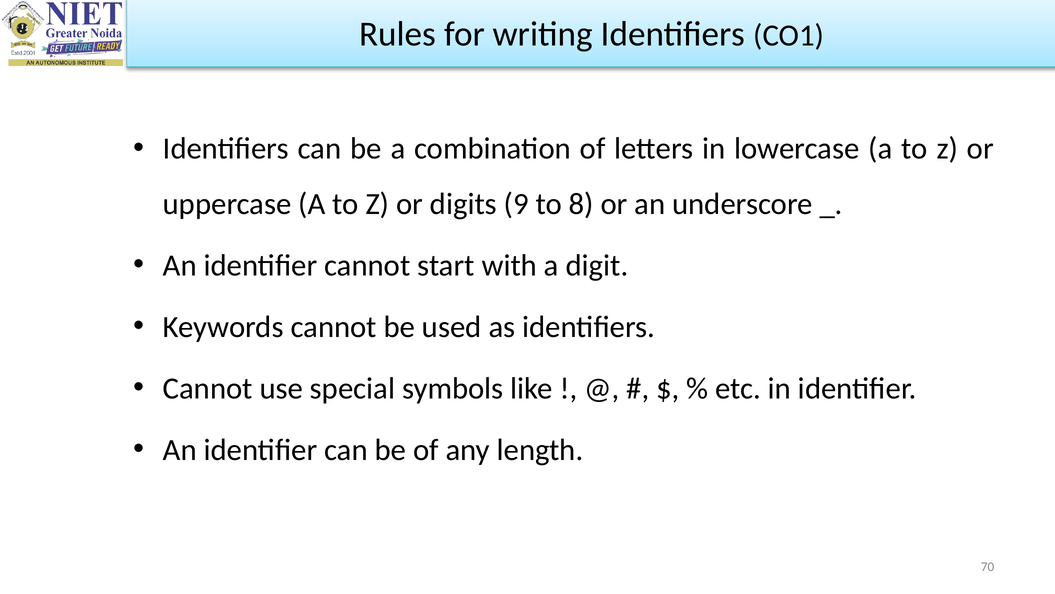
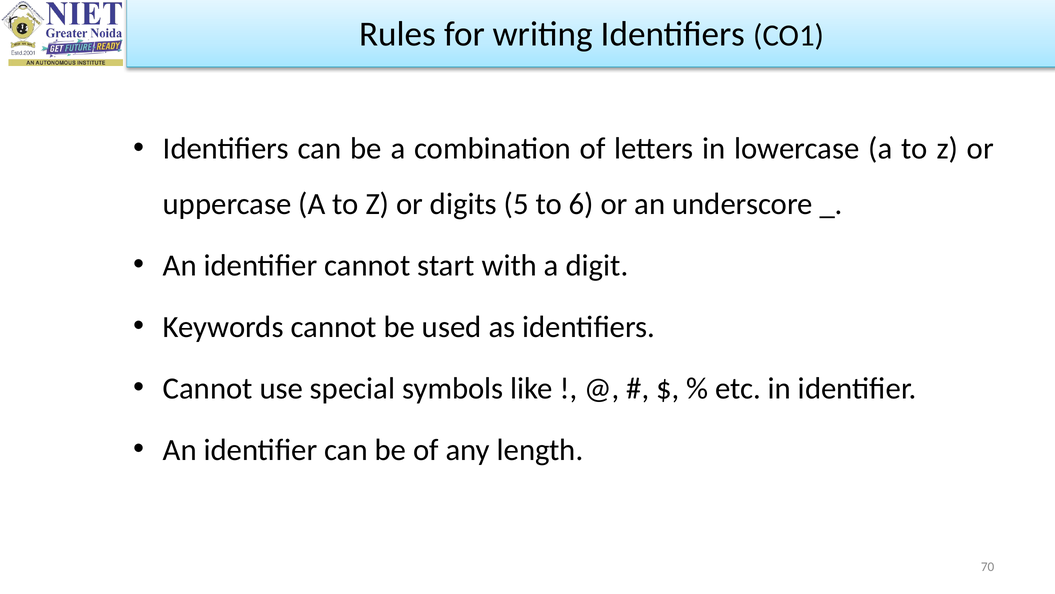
9: 9 -> 5
8: 8 -> 6
